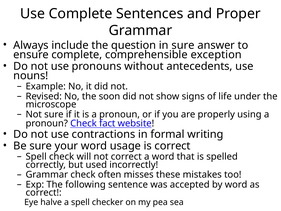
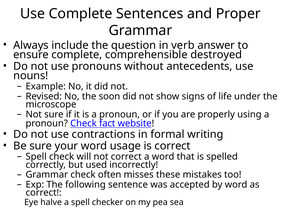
in sure: sure -> verb
exception: exception -> destroyed
